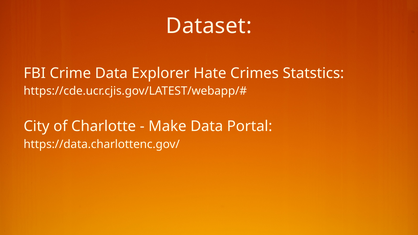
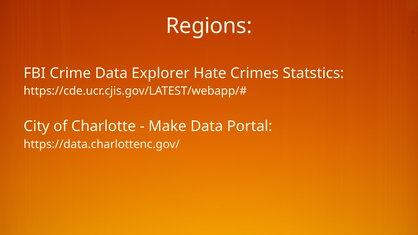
Dataset: Dataset -> Regions
